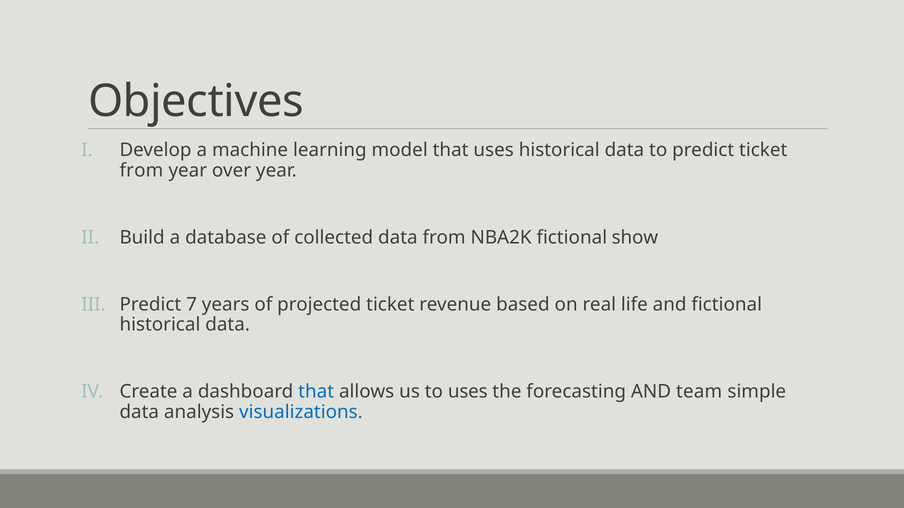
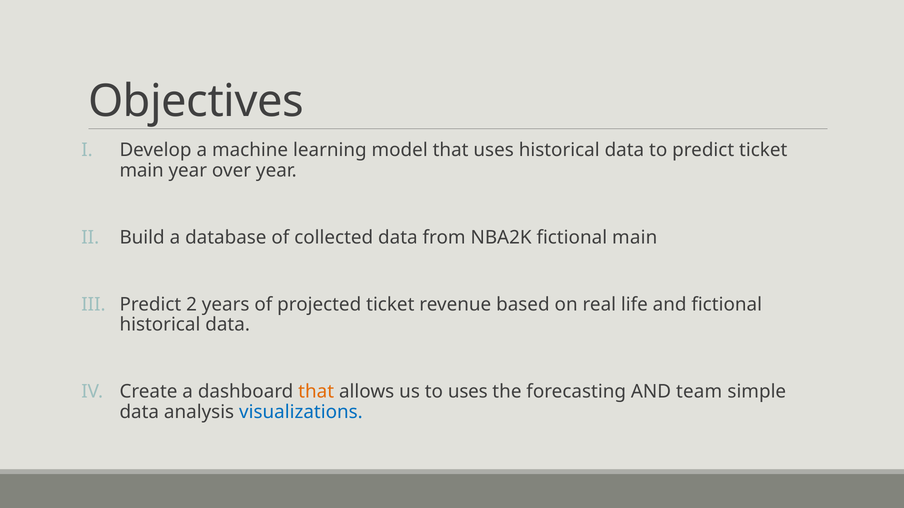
from at (141, 171): from -> main
fictional show: show -> main
7: 7 -> 2
that at (316, 392) colour: blue -> orange
